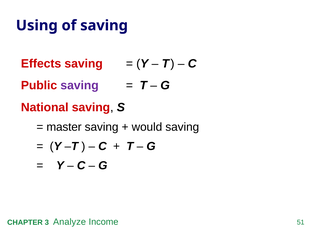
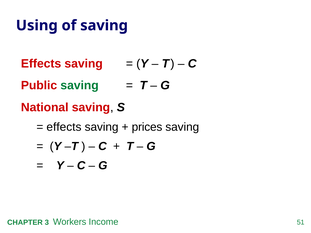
saving at (80, 86) colour: purple -> green
master at (64, 127): master -> effects
would: would -> prices
Analyze: Analyze -> Workers
